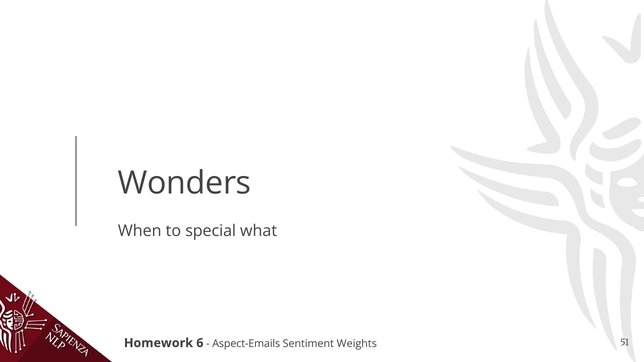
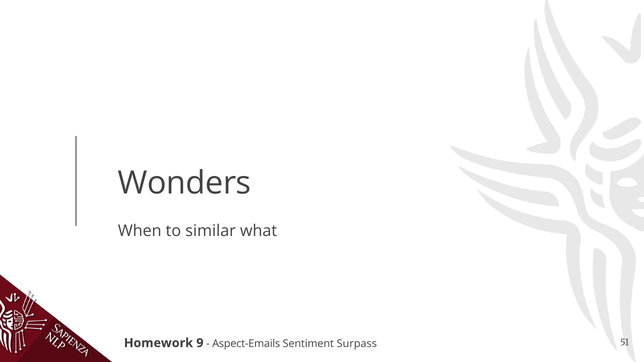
special: special -> similar
6: 6 -> 9
Weights: Weights -> Surpass
